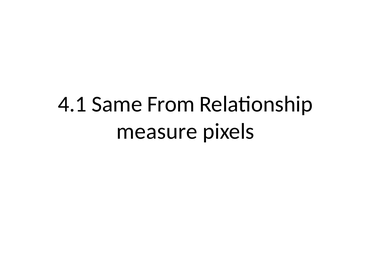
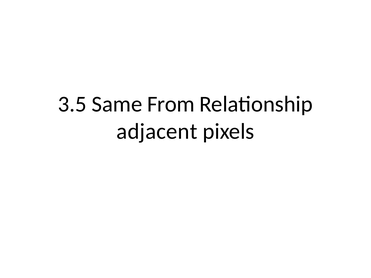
4.1: 4.1 -> 3.5
measure: measure -> adjacent
